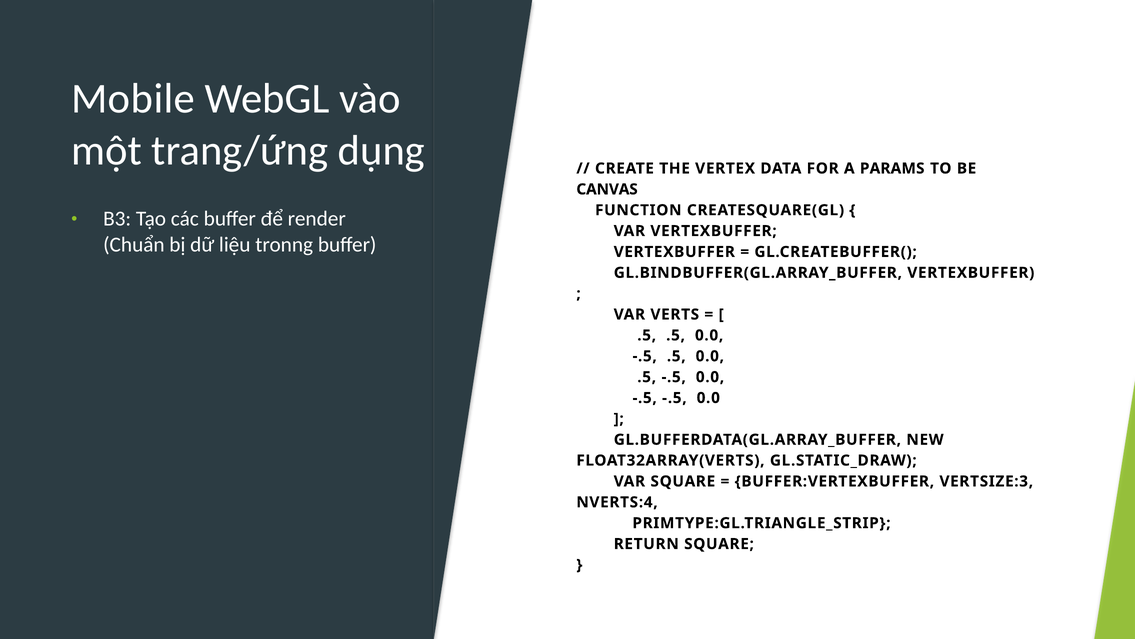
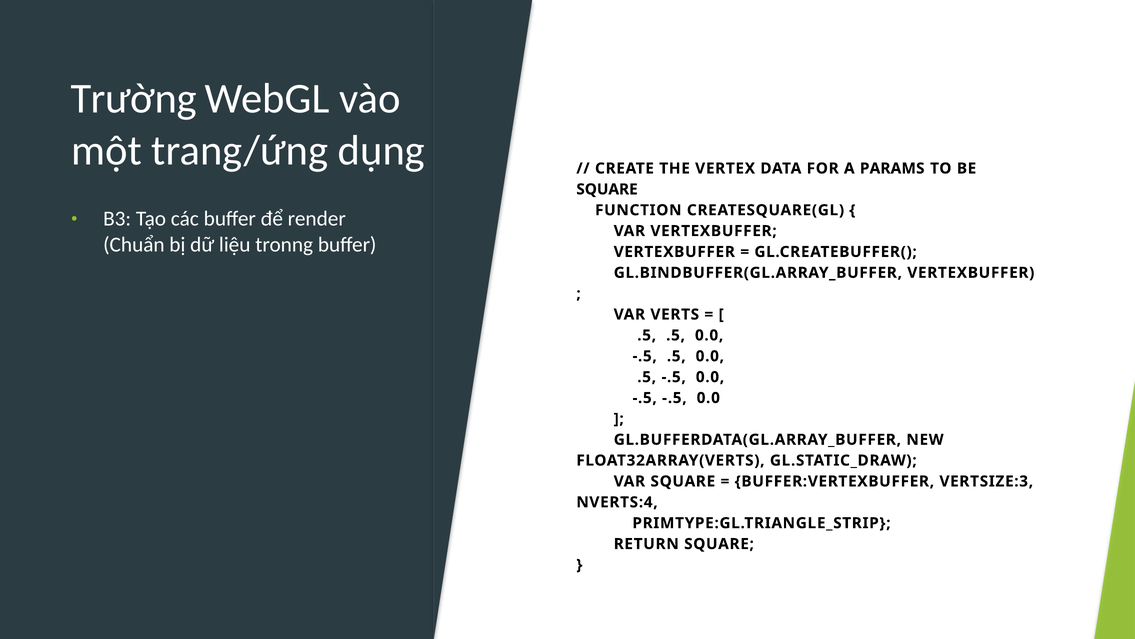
Mobile: Mobile -> Trường
CANVAS at (607, 189): CANVAS -> SQUARE
